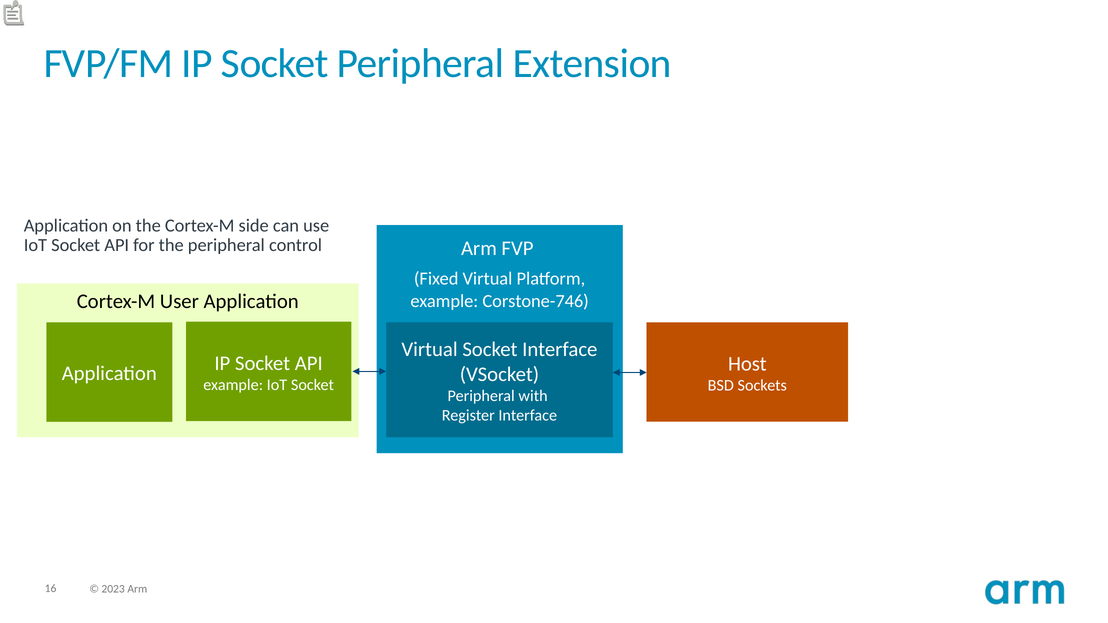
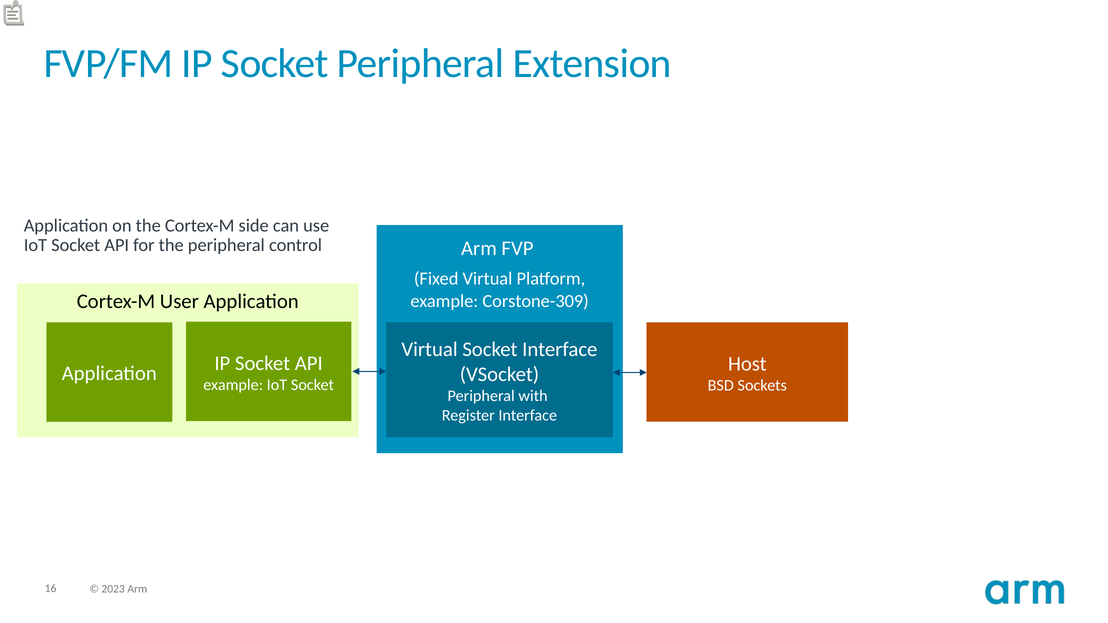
Corstone-746: Corstone-746 -> Corstone-309
